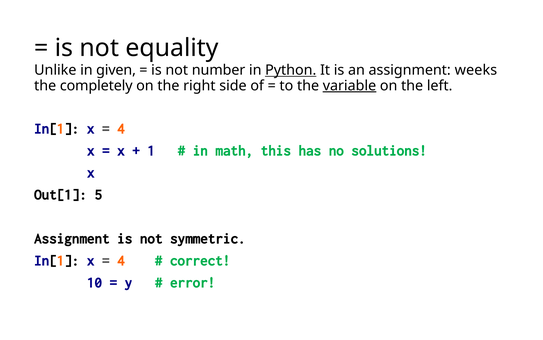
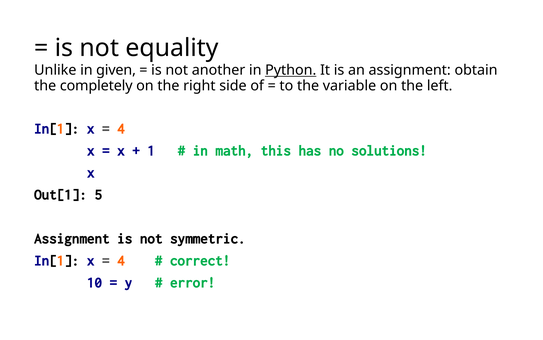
number: number -> another
weeks: weeks -> obtain
variable underline: present -> none
